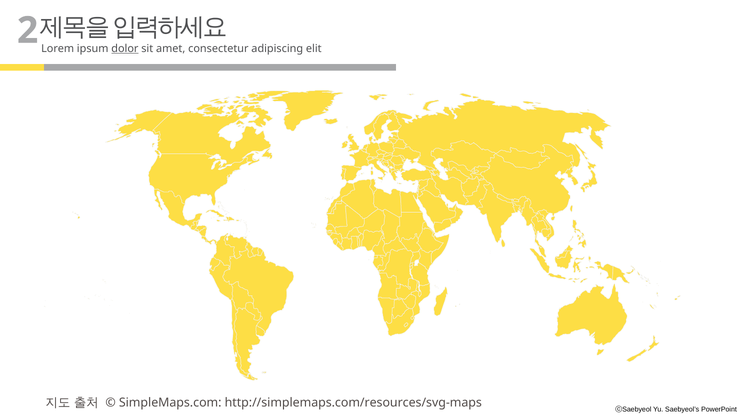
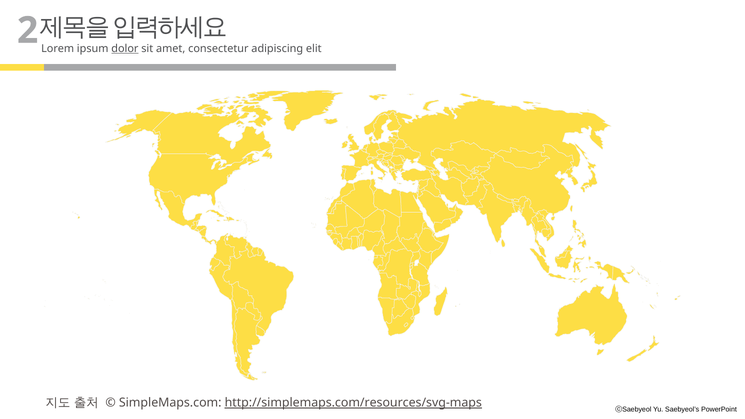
http://simplemaps.com/resources/svg-maps underline: none -> present
